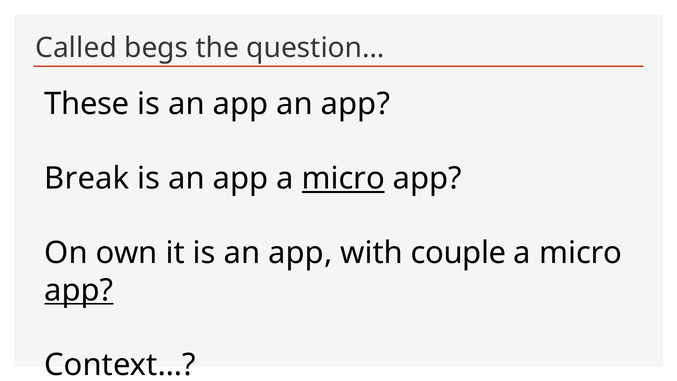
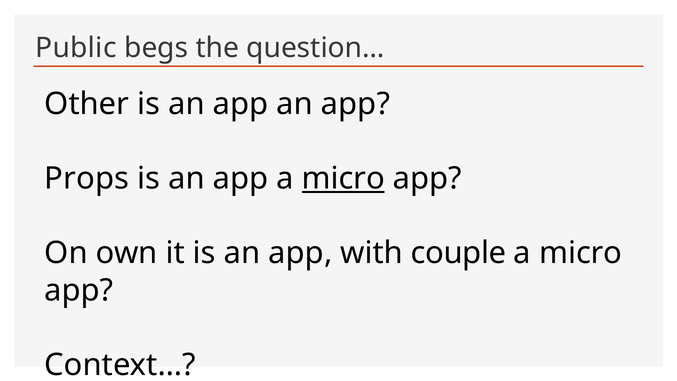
Called: Called -> Public
These: These -> Other
Break: Break -> Props
app at (79, 290) underline: present -> none
